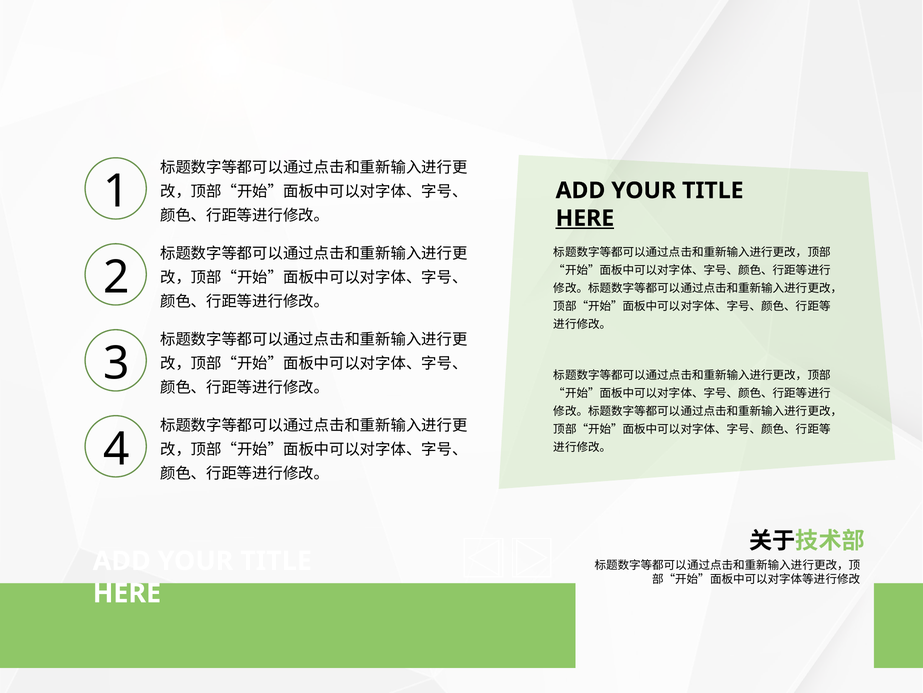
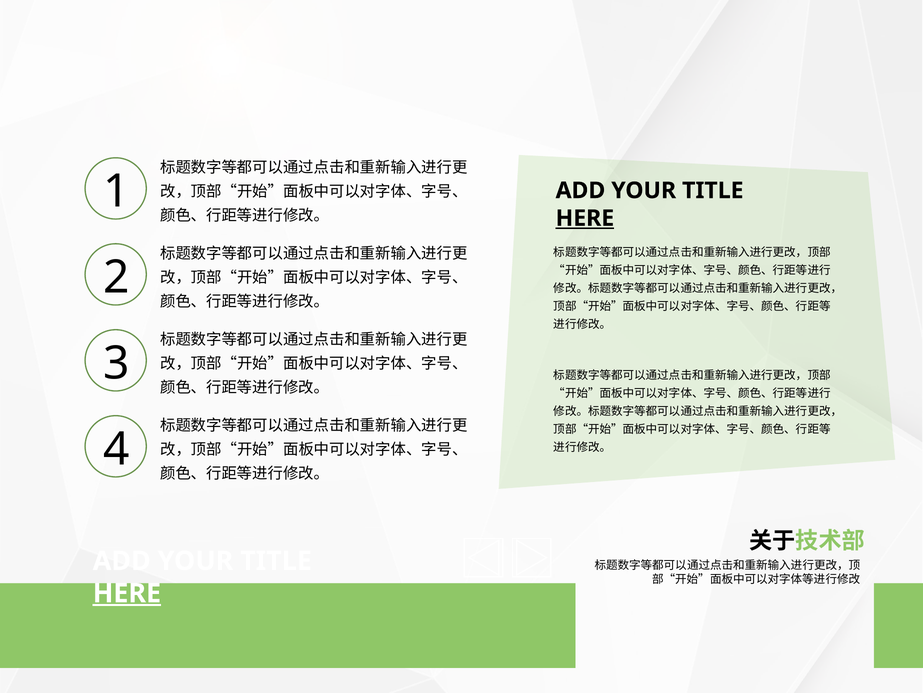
HERE at (127, 593) underline: none -> present
